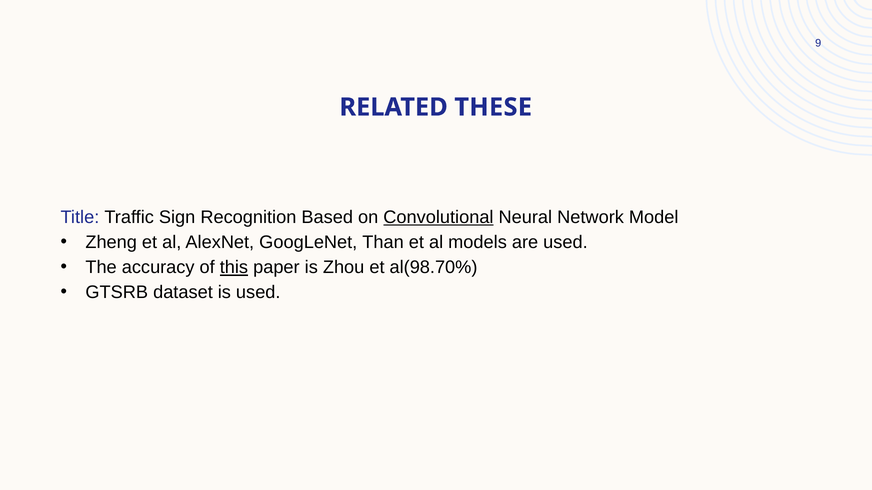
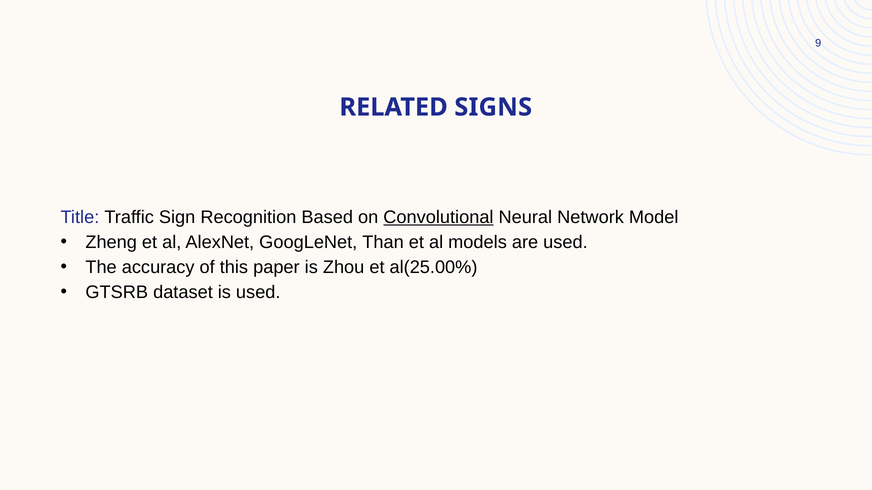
THESE: THESE -> SIGNS
this underline: present -> none
al(98.70%: al(98.70% -> al(25.00%
